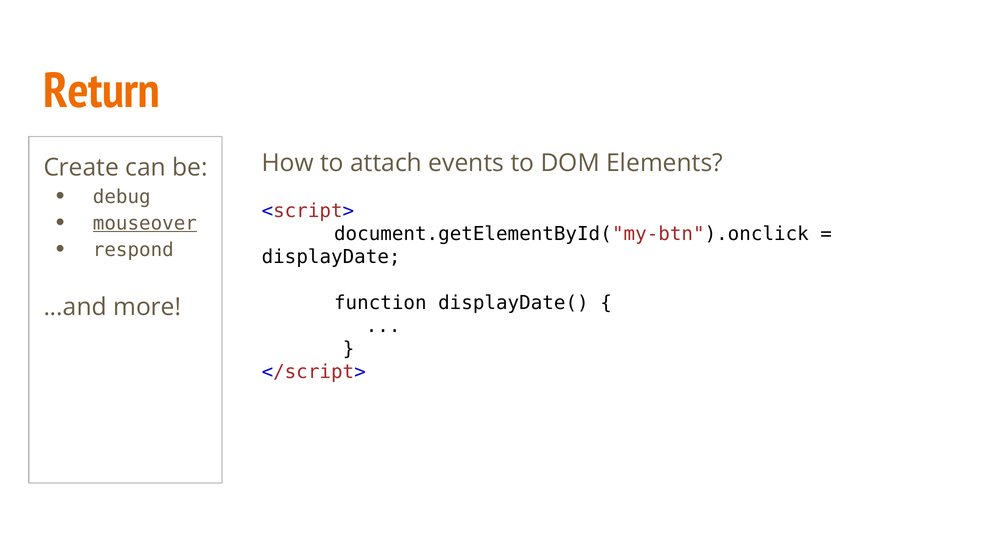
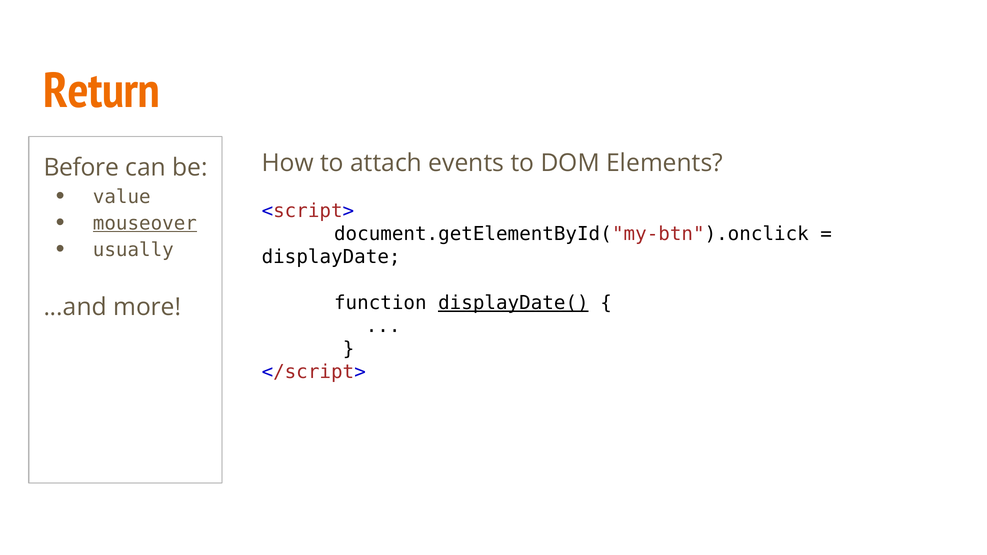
Create: Create -> Before
debug: debug -> value
respond: respond -> usually
displayDate( underline: none -> present
